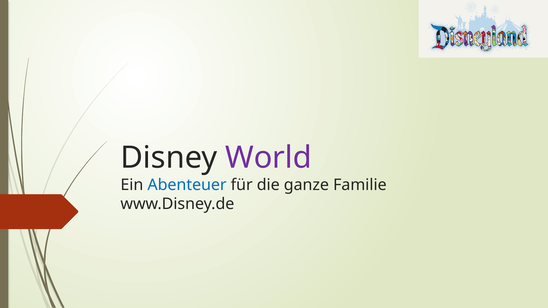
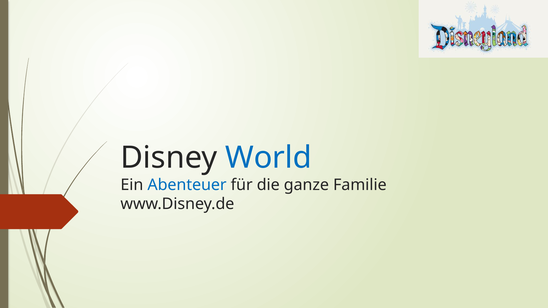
World colour: purple -> blue
